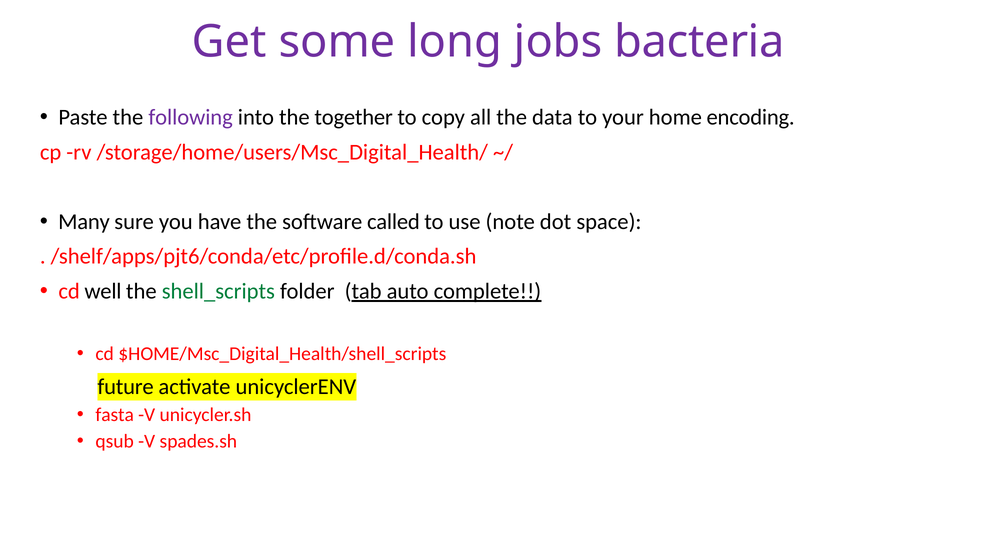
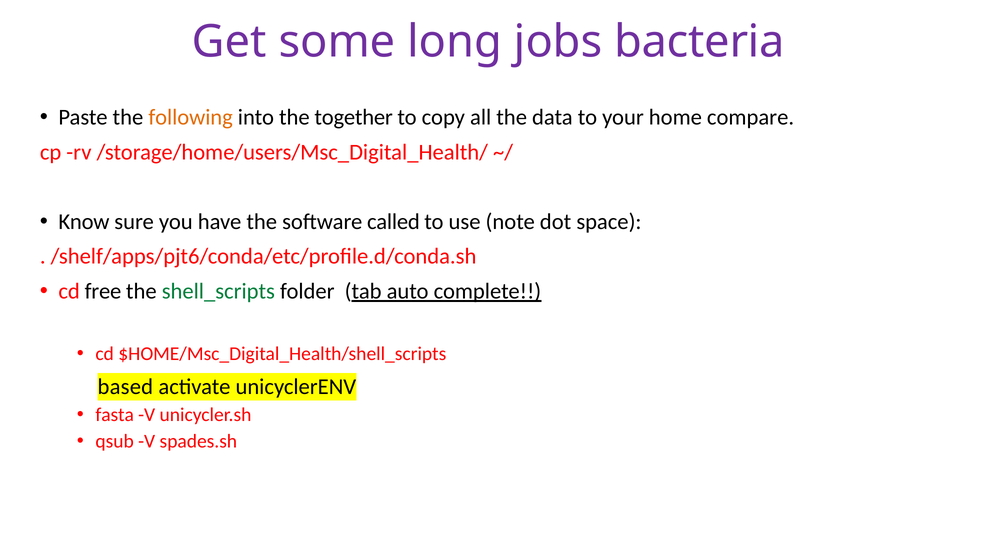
following colour: purple -> orange
encoding: encoding -> compare
Many: Many -> Know
well: well -> free
future: future -> based
